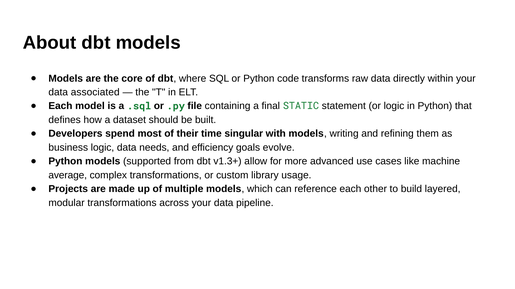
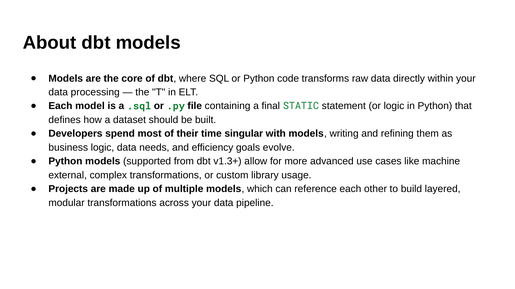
associated: associated -> processing
average: average -> external
